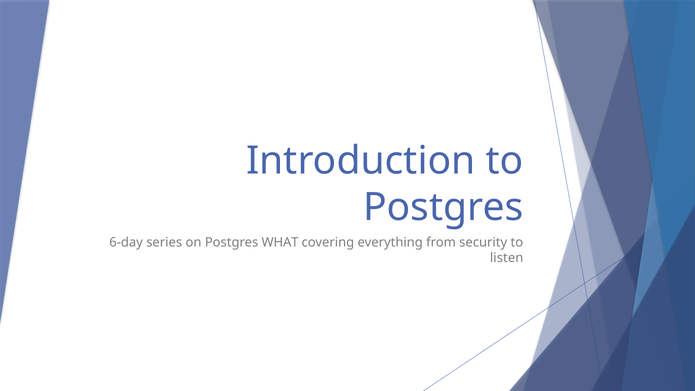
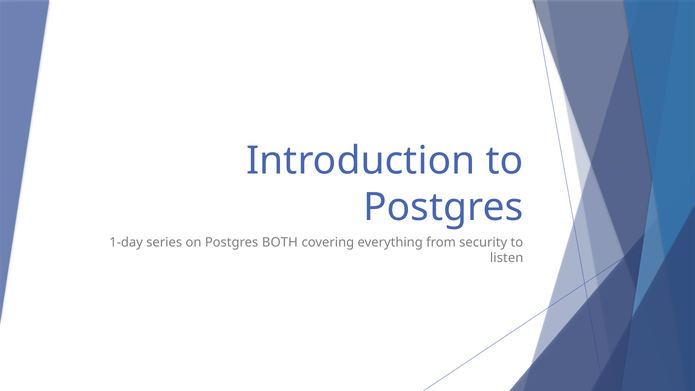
6-day: 6-day -> 1-day
WHAT: WHAT -> BOTH
